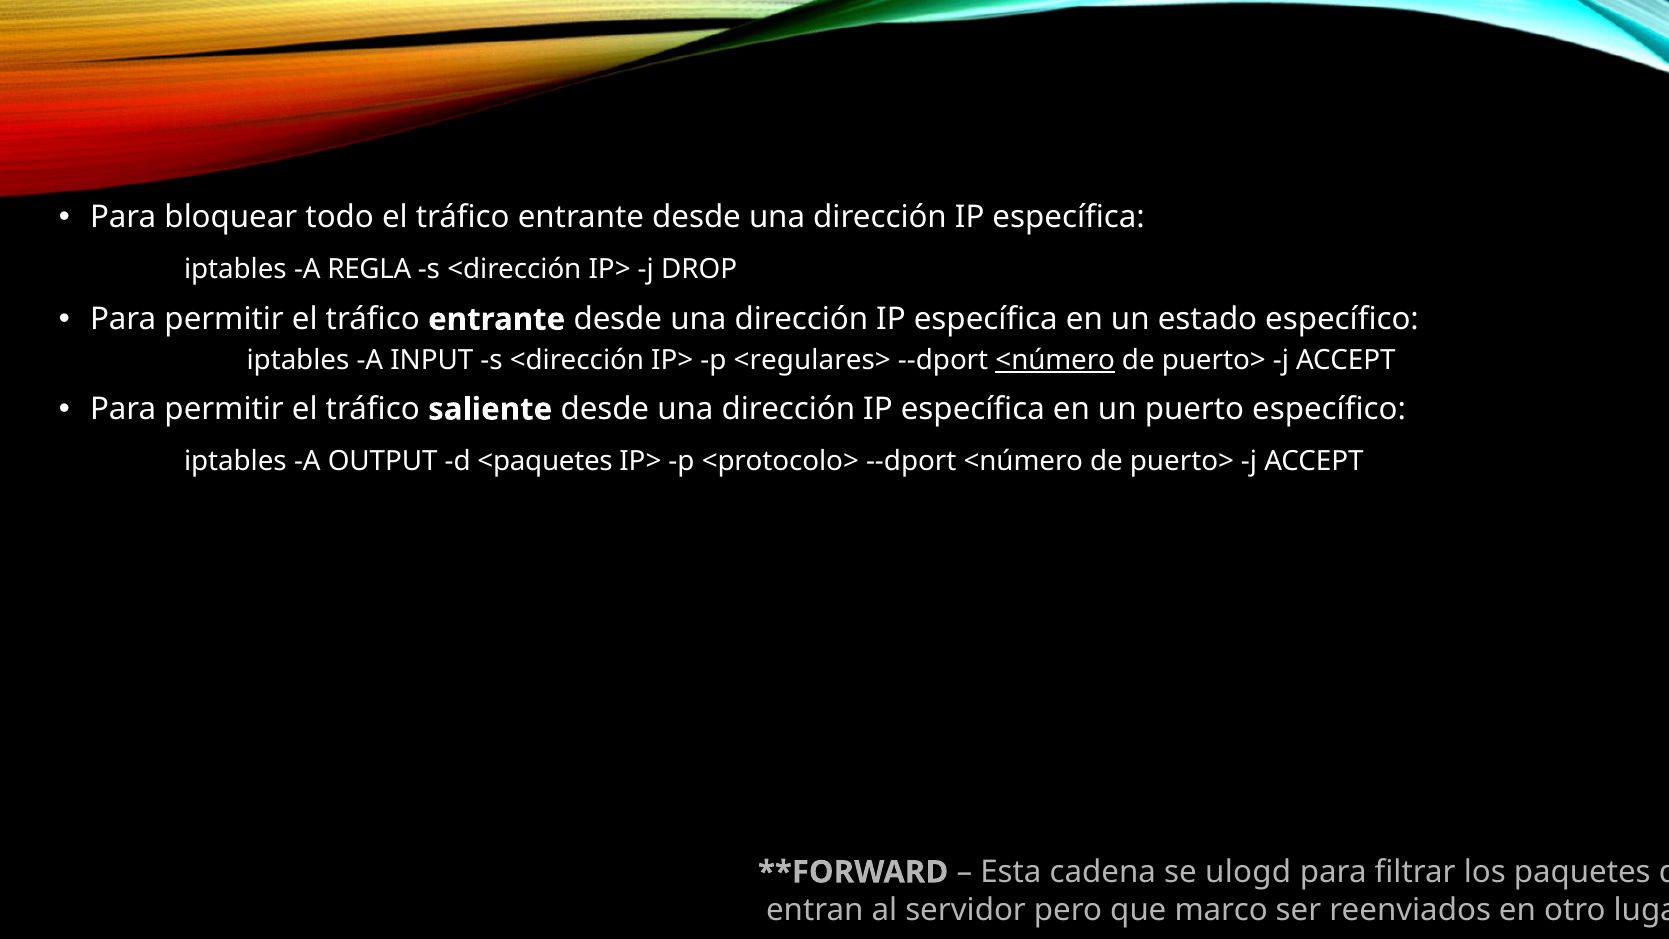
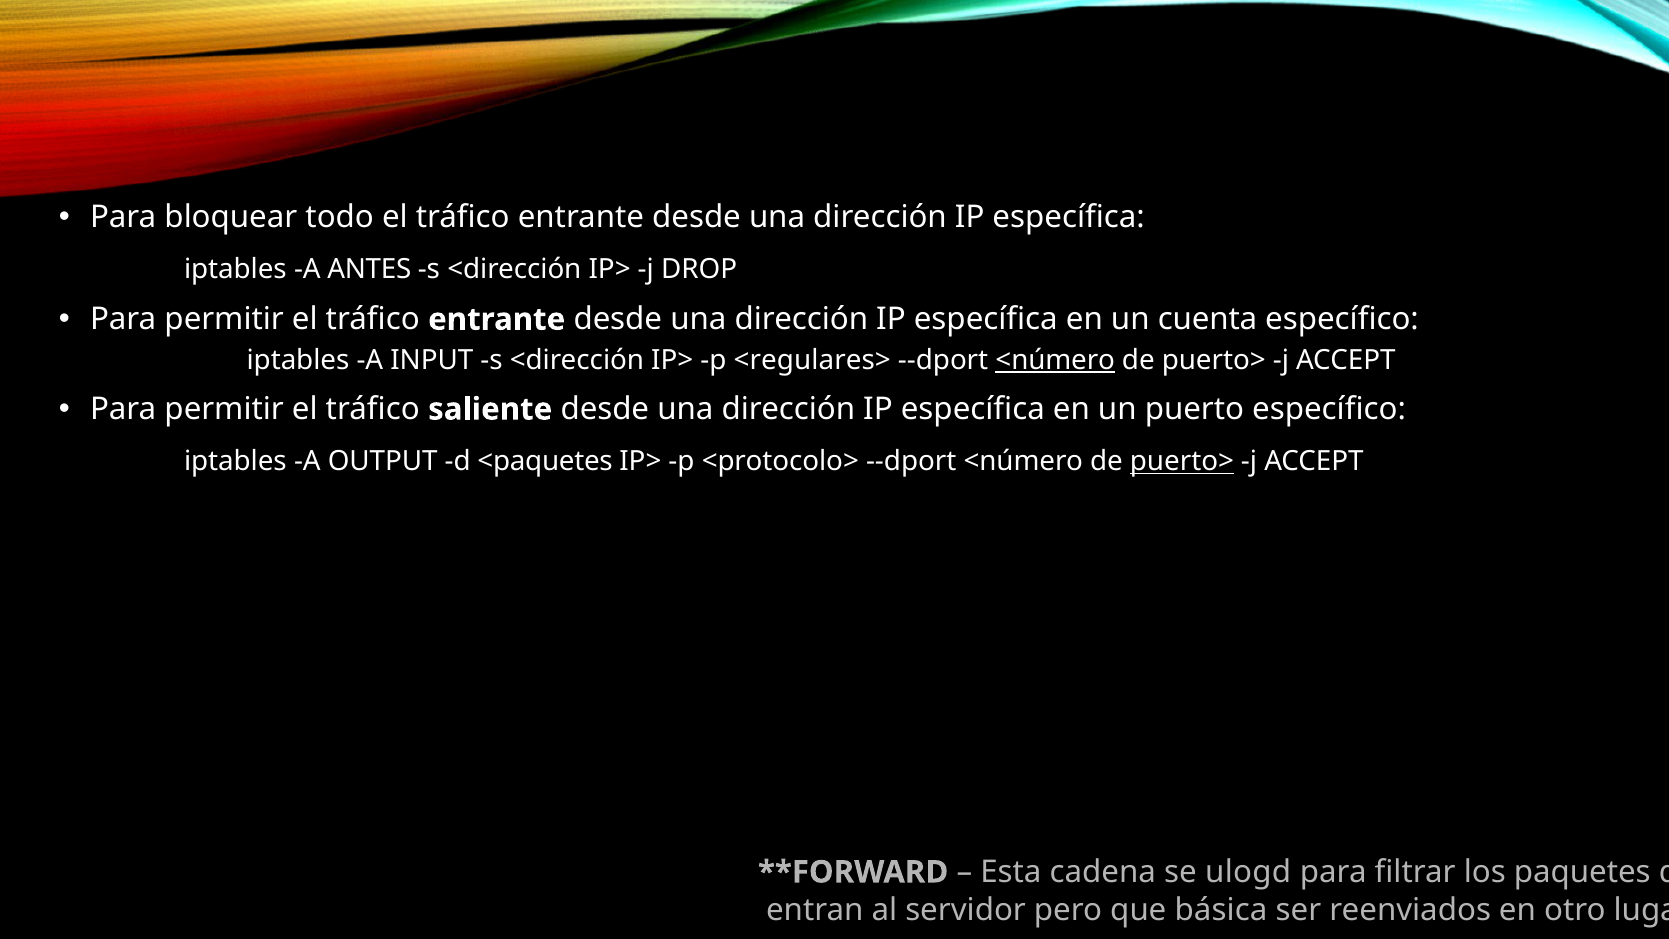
REGLA: REGLA -> ANTES
estado: estado -> cuenta
puerto> at (1182, 462) underline: none -> present
marco: marco -> básica
